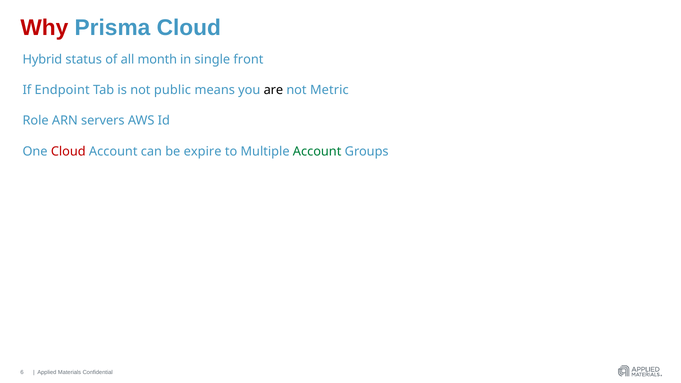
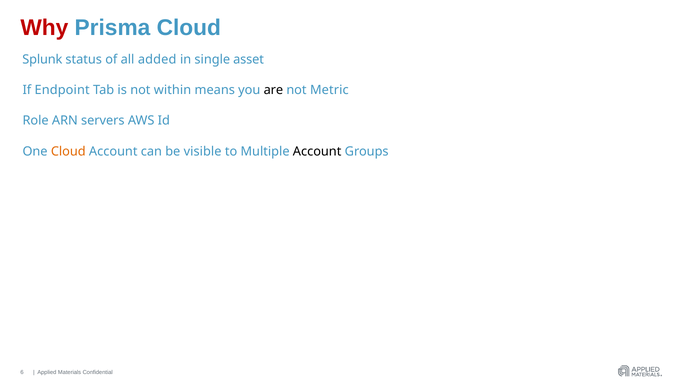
Hybrid: Hybrid -> Splunk
month: month -> added
front: front -> asset
public: public -> within
Cloud at (68, 151) colour: red -> orange
expire: expire -> visible
Account at (317, 151) colour: green -> black
